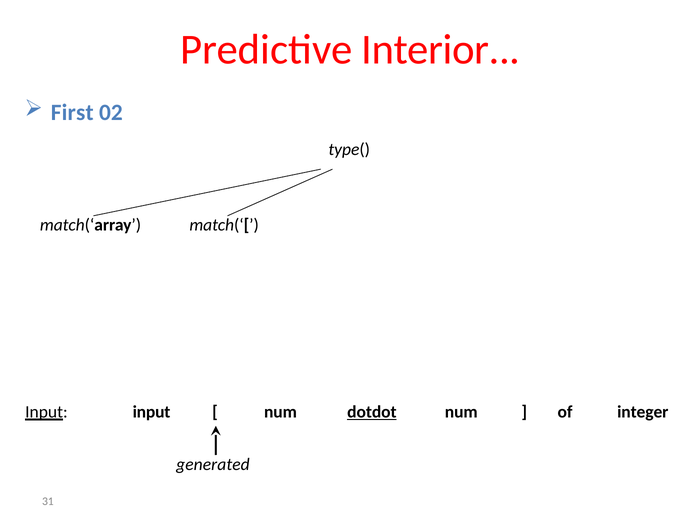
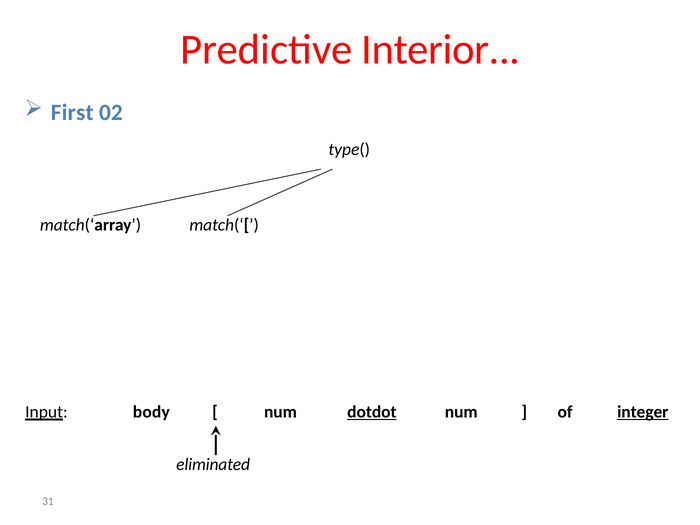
input at (152, 412): input -> body
integer underline: none -> present
generated: generated -> eliminated
